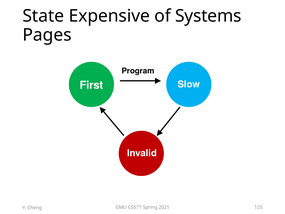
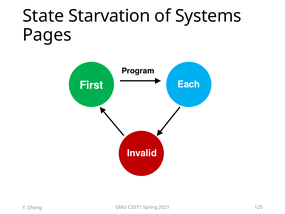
Expensive: Expensive -> Starvation
Slow: Slow -> Each
